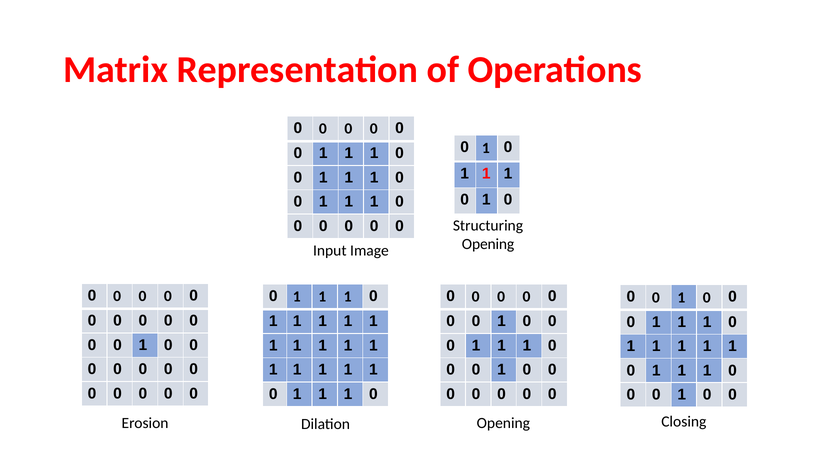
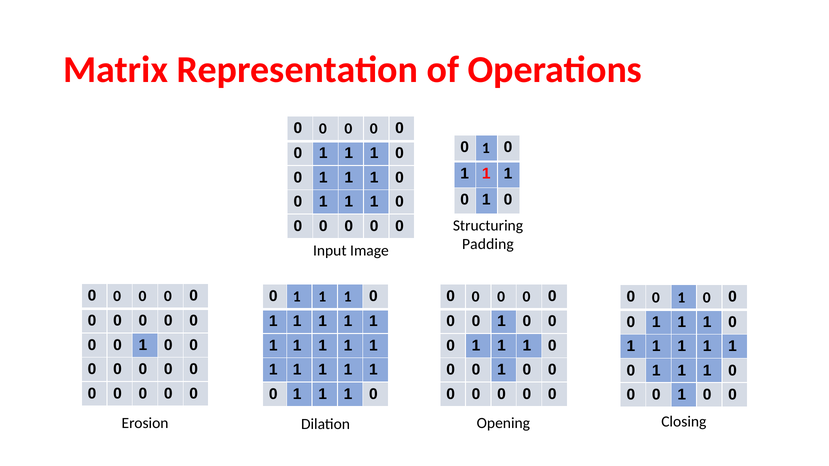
Opening at (488, 244): Opening -> Padding
